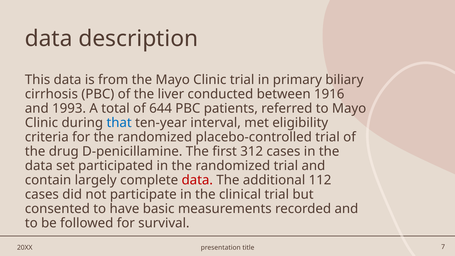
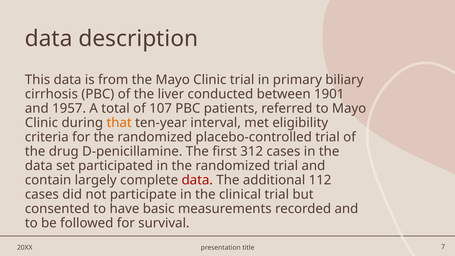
1916: 1916 -> 1901
1993: 1993 -> 1957
644: 644 -> 107
that colour: blue -> orange
